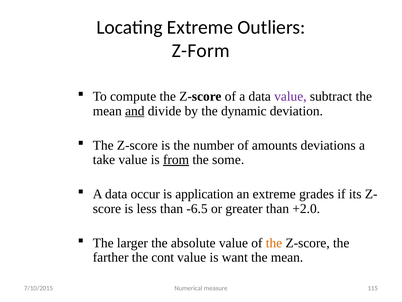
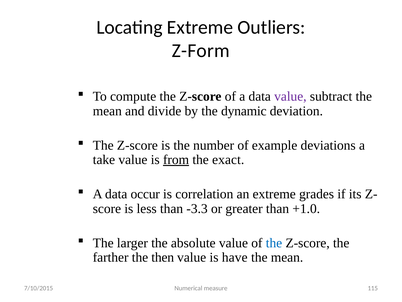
and underline: present -> none
amounts: amounts -> example
some: some -> exact
application: application -> correlation
-6.5: -6.5 -> -3.3
+2.0: +2.0 -> +1.0
the at (274, 243) colour: orange -> blue
cont: cont -> then
want: want -> have
